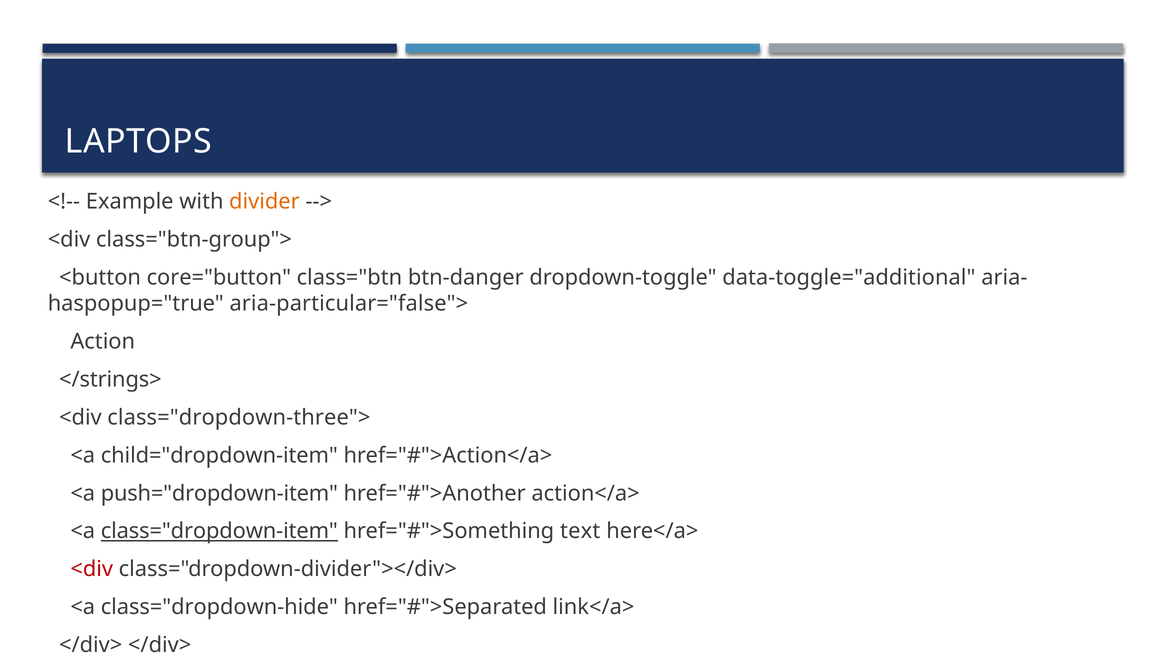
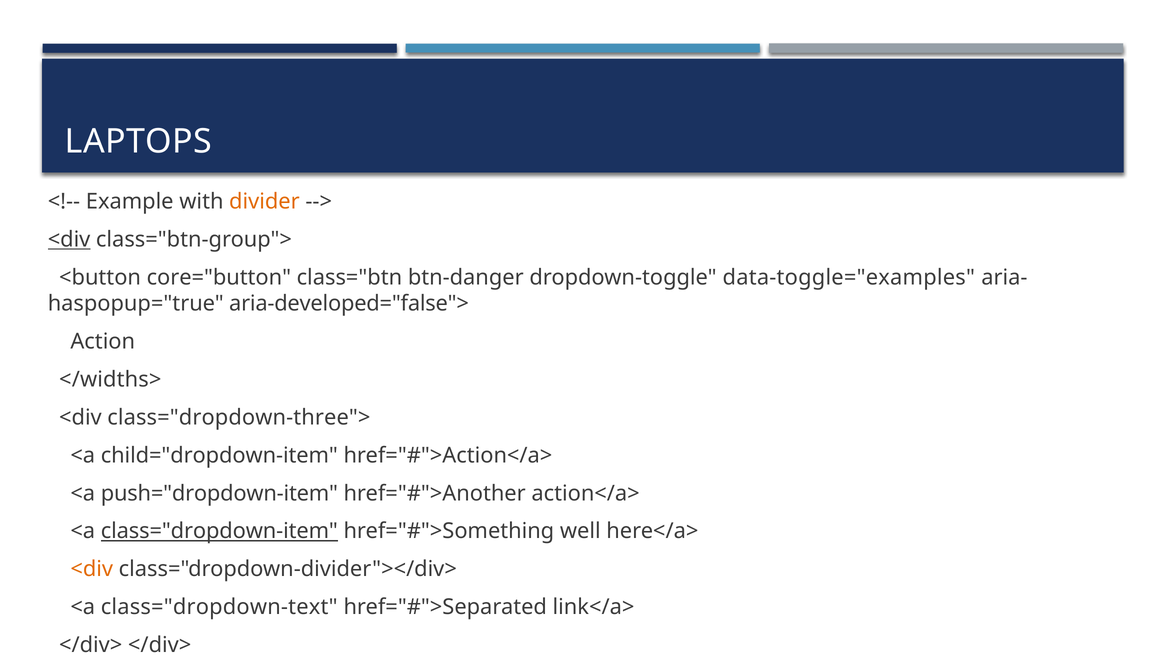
<div at (69, 240) underline: none -> present
data-toggle="additional: data-toggle="additional -> data-toggle="examples
aria-particular="false">: aria-particular="false"> -> aria-developed="false">
</strings>: </strings> -> </widths>
text: text -> well
<div at (92, 569) colour: red -> orange
class="dropdown-hide: class="dropdown-hide -> class="dropdown-text
